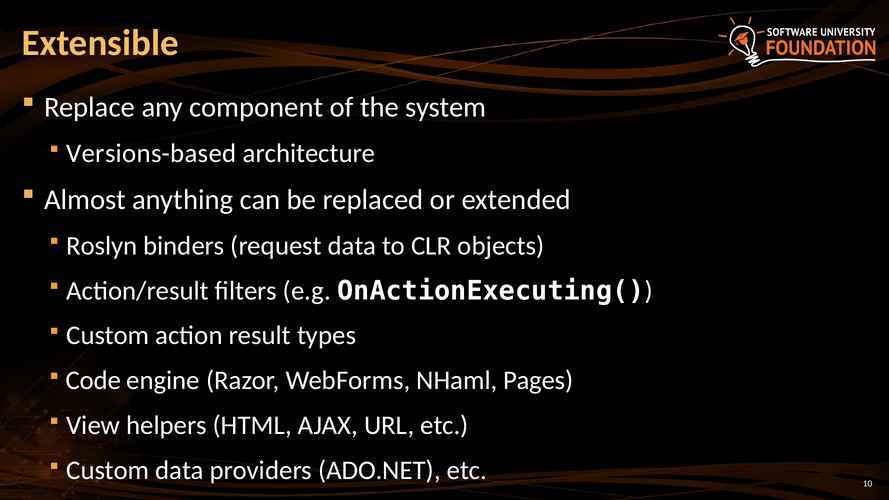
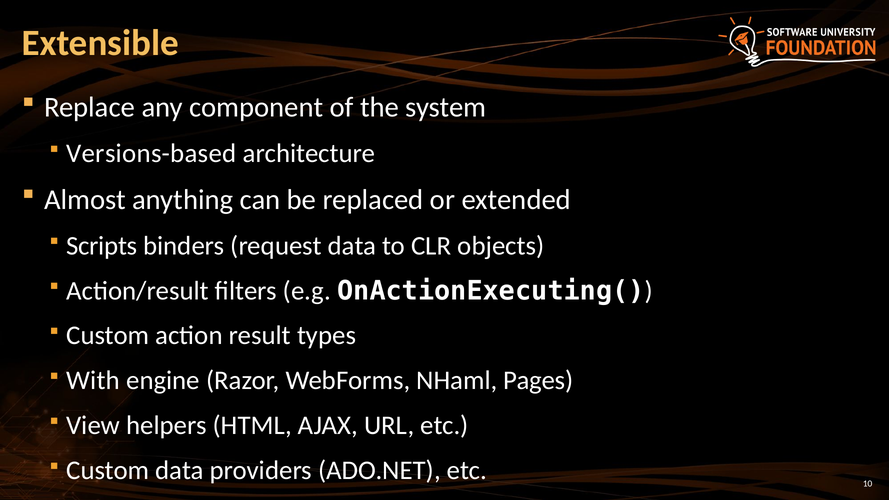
Roslyn: Roslyn -> Scripts
Code: Code -> With
